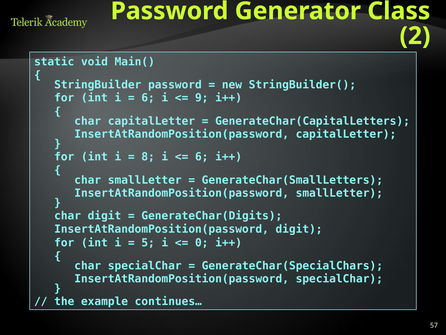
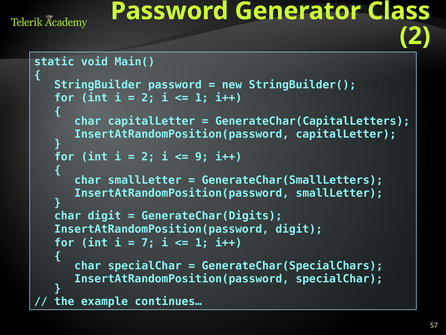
6 at (148, 98): 6 -> 2
9 at (202, 98): 9 -> 1
8 at (148, 157): 8 -> 2
6 at (202, 157): 6 -> 9
5: 5 -> 7
0 at (202, 242): 0 -> 1
